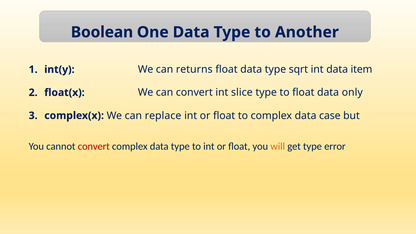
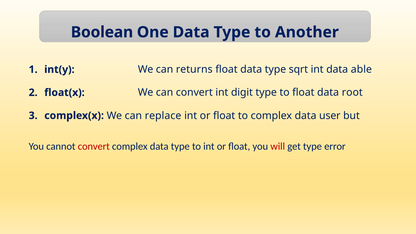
item: item -> able
slice: slice -> digit
only: only -> root
case: case -> user
will colour: orange -> red
